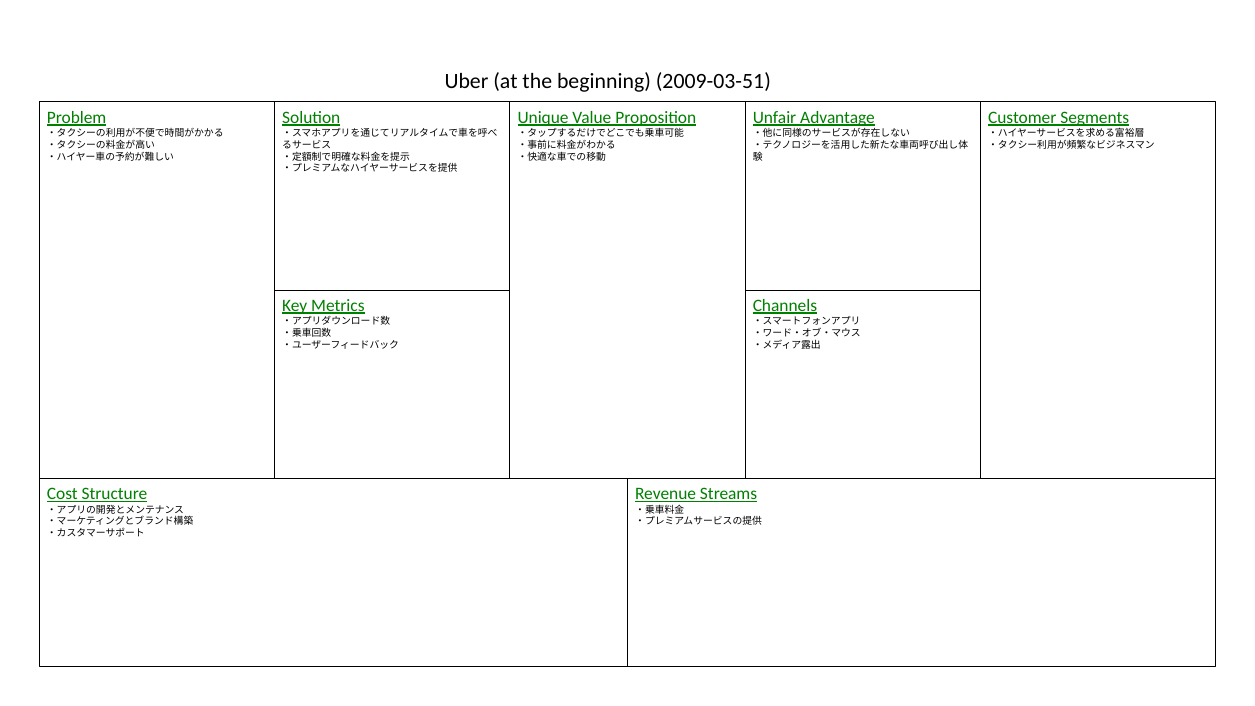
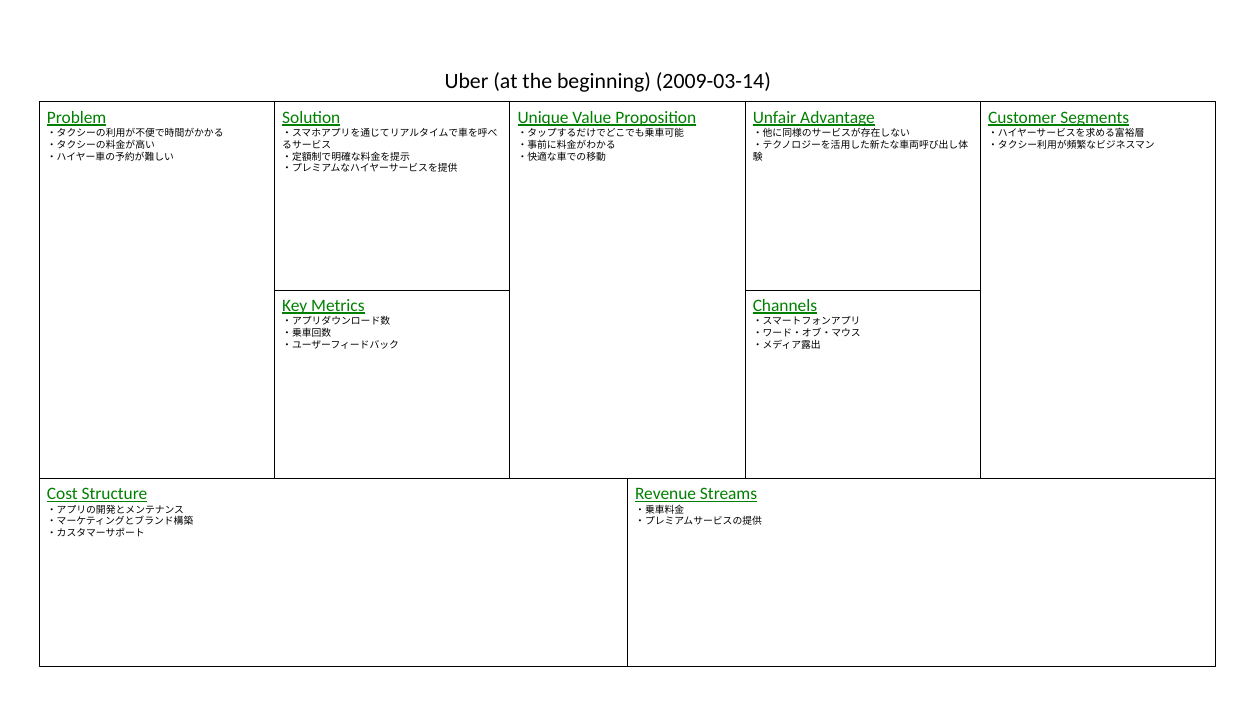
2009-03-51: 2009-03-51 -> 2009-03-14
